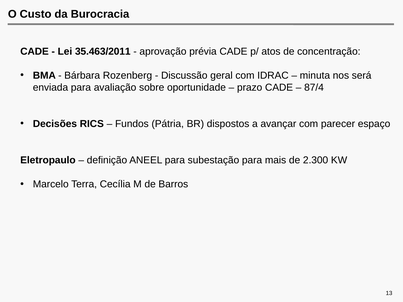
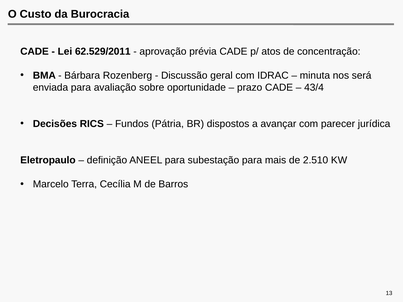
35.463/2011: 35.463/2011 -> 62.529/2011
87/4: 87/4 -> 43/4
espaço: espaço -> jurídica
2.300: 2.300 -> 2.510
